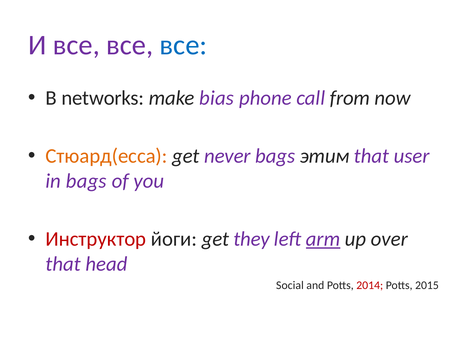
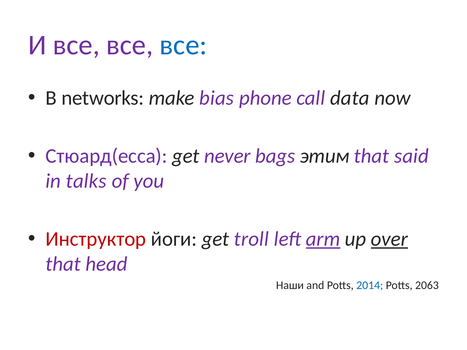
from: from -> data
Стюард(есса colour: orange -> purple
user: user -> said
in bags: bags -> talks
they: they -> troll
over underline: none -> present
Social: Social -> Наши
2014 colour: red -> blue
2015: 2015 -> 2063
